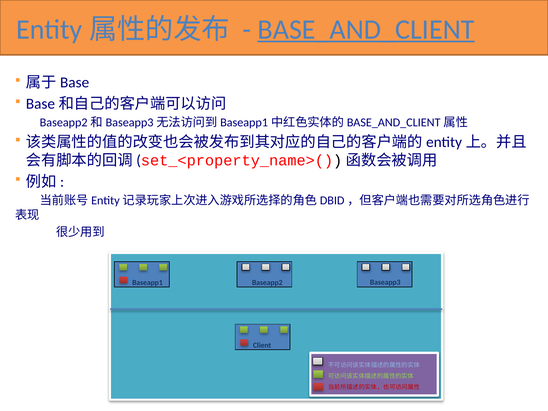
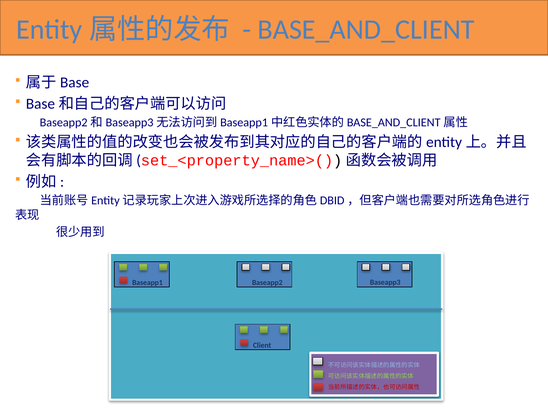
BASE_AND_CLIENT underline: present -> none
